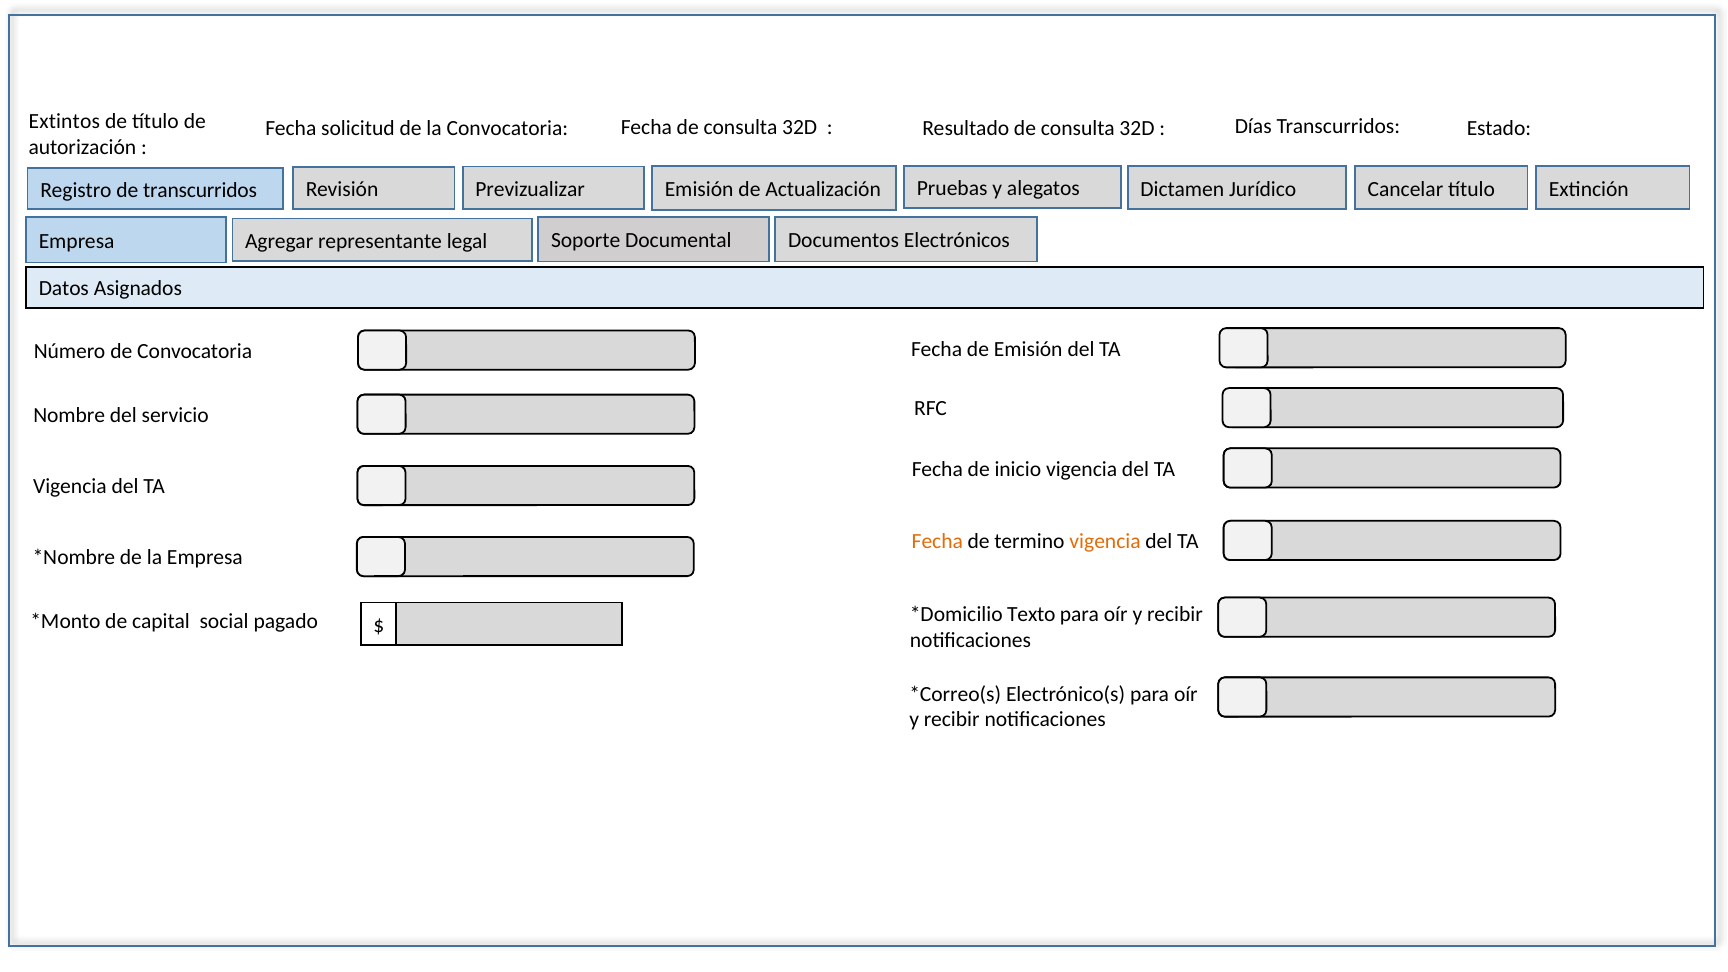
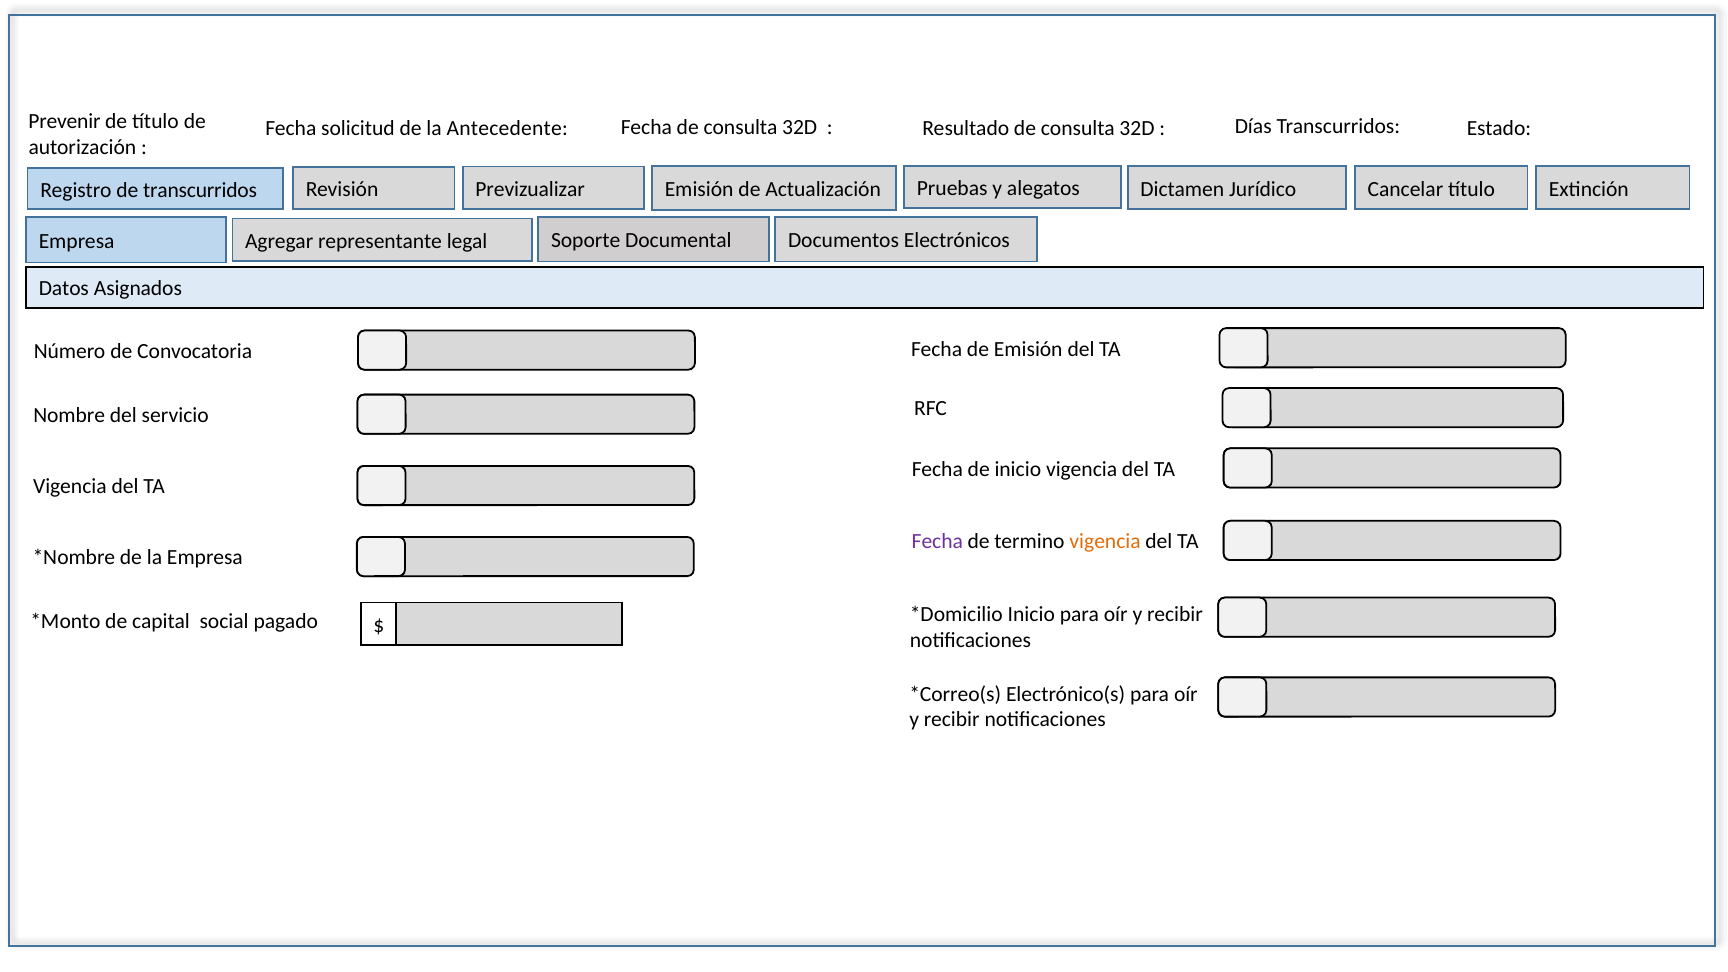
Extintos: Extintos -> Prevenir
la Convocatoria: Convocatoria -> Antecedente
Fecha at (937, 542) colour: orange -> purple
Texto at (1031, 614): Texto -> Inicio
